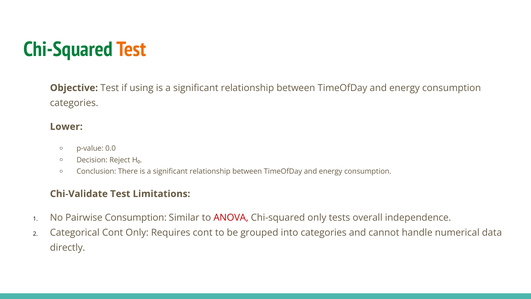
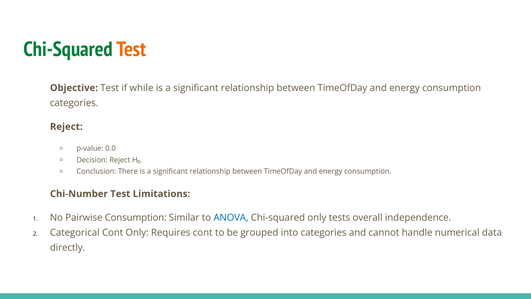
using: using -> while
Lower at (66, 127): Lower -> Reject
Chi-Validate: Chi-Validate -> Chi-Number
ANOVA colour: red -> blue
